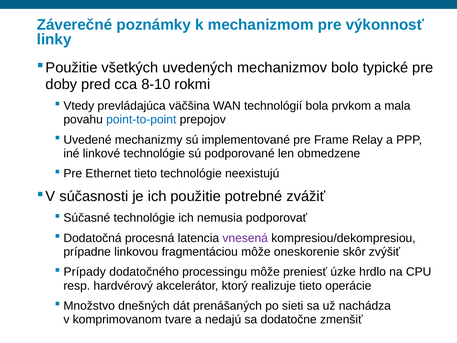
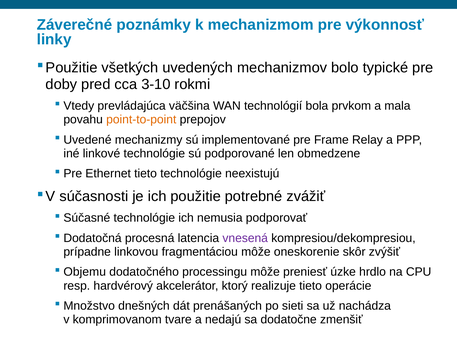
8-10: 8-10 -> 3-10
point-to-point colour: blue -> orange
Prípady: Prípady -> Objemu
